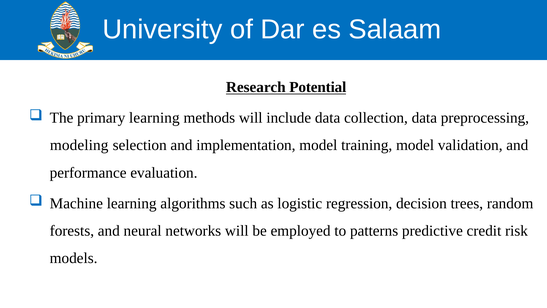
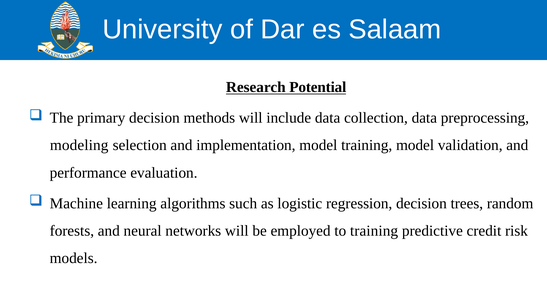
primary learning: learning -> decision
to patterns: patterns -> training
